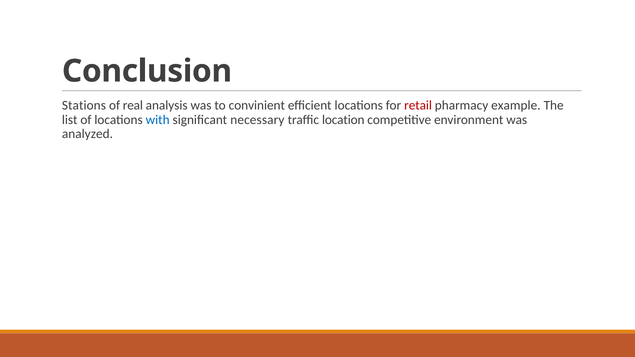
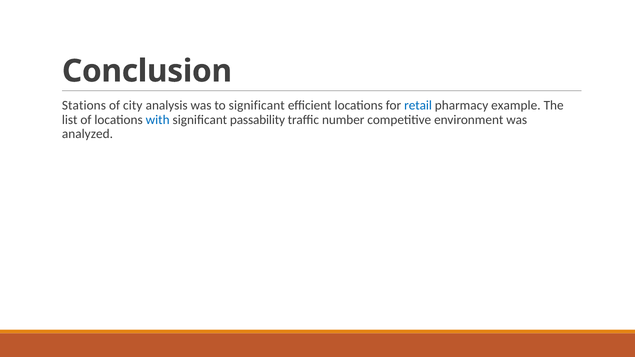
real: real -> city
to convinient: convinient -> significant
retail colour: red -> blue
necessary: necessary -> passability
location: location -> number
